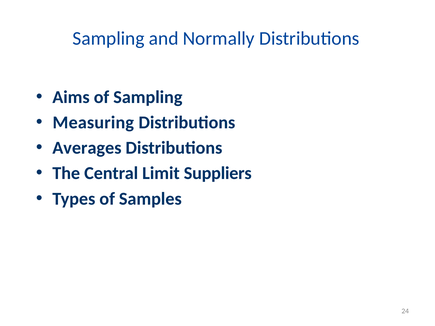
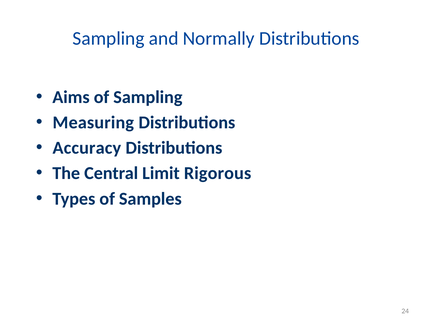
Averages: Averages -> Accuracy
Suppliers: Suppliers -> Rigorous
